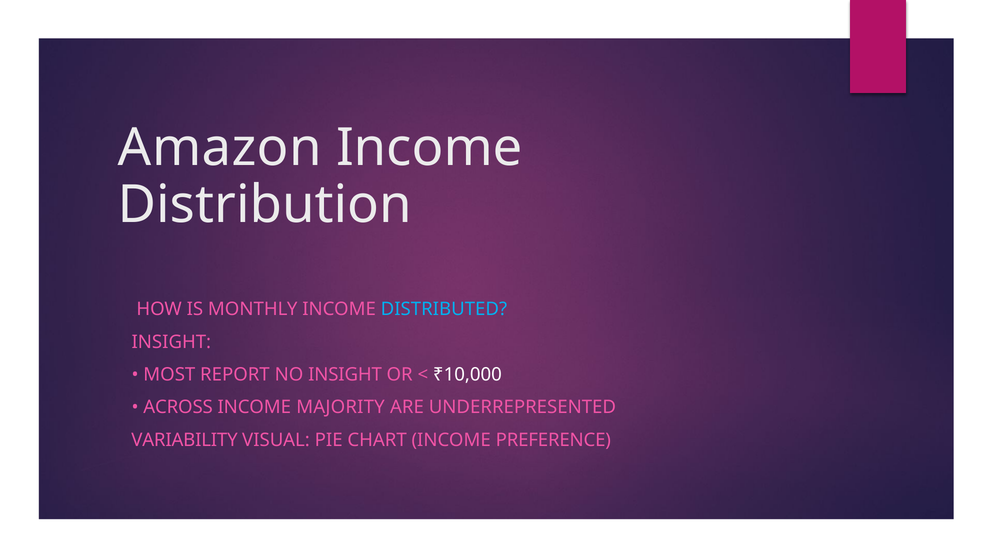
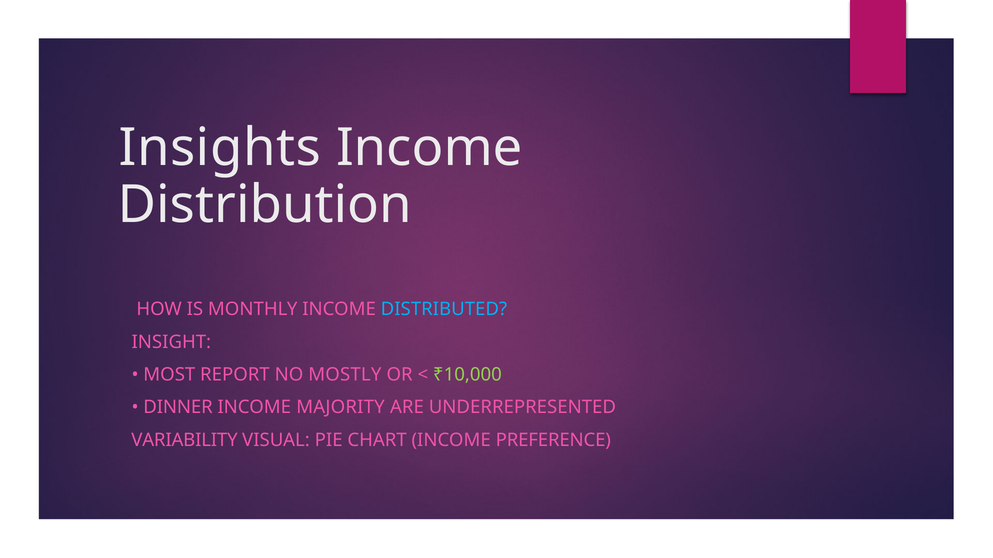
Amazon: Amazon -> Insights
NO INSIGHT: INSIGHT -> MOSTLY
₹10,000 colour: white -> light green
ACROSS: ACROSS -> DINNER
